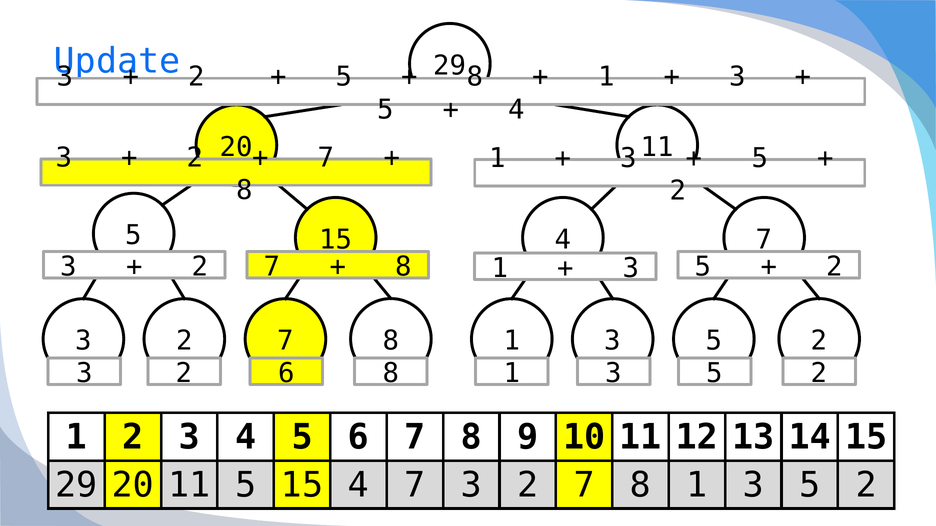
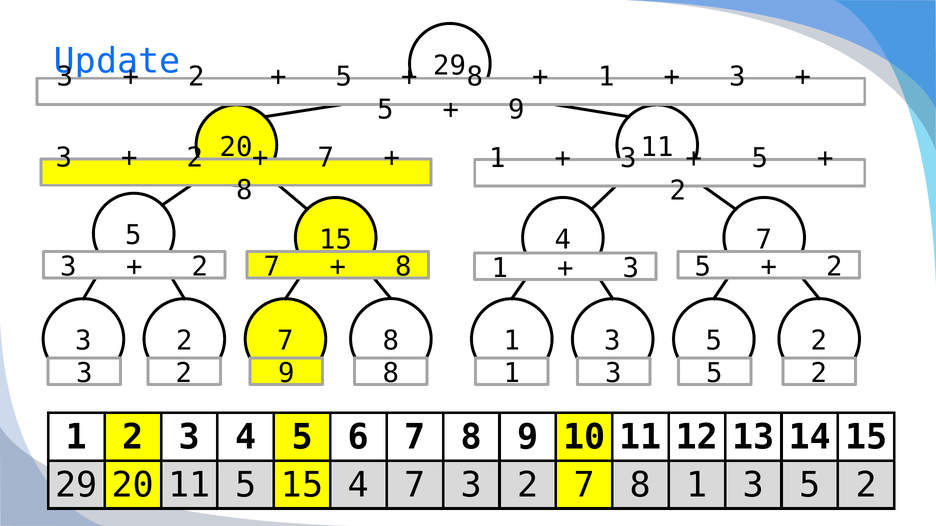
4 at (516, 110): 4 -> 9
2 6: 6 -> 9
